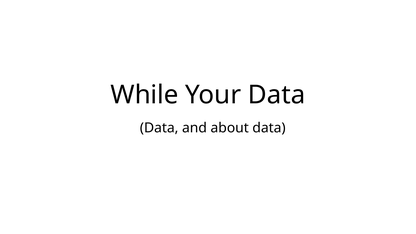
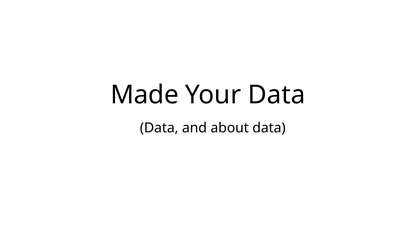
While: While -> Made
